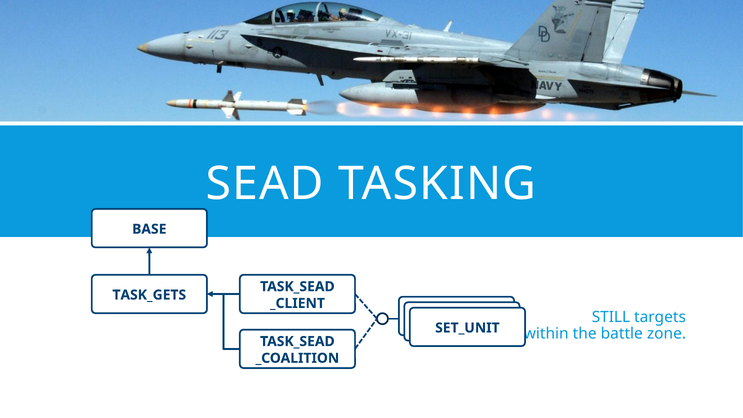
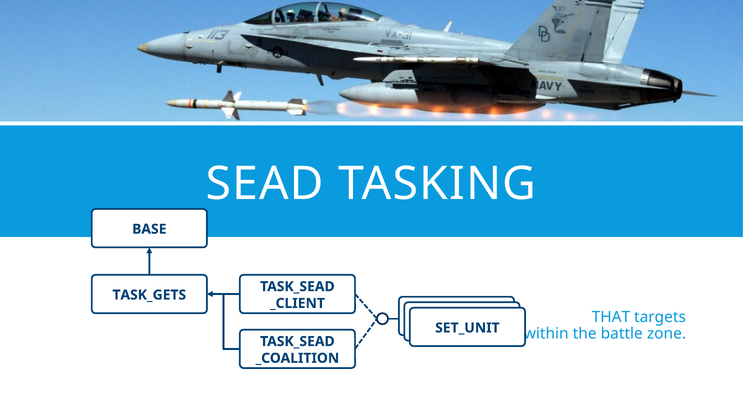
STILL: STILL -> THAT
